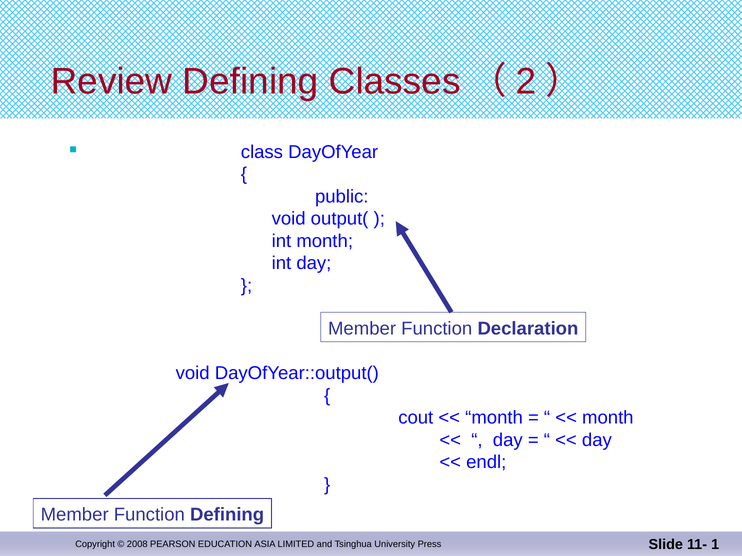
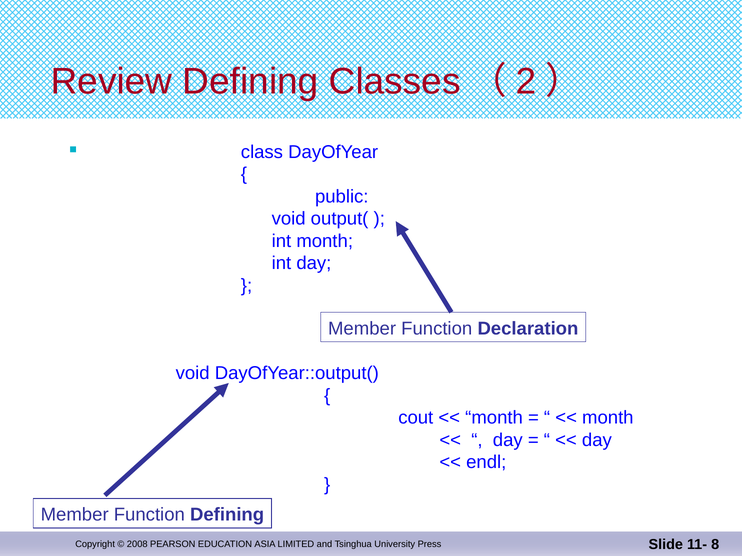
1: 1 -> 8
